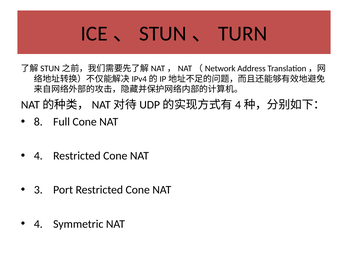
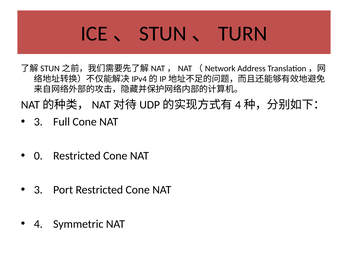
8 at (38, 122): 8 -> 3
4 at (38, 156): 4 -> 0
